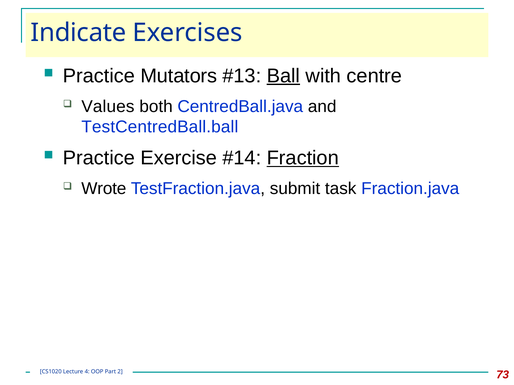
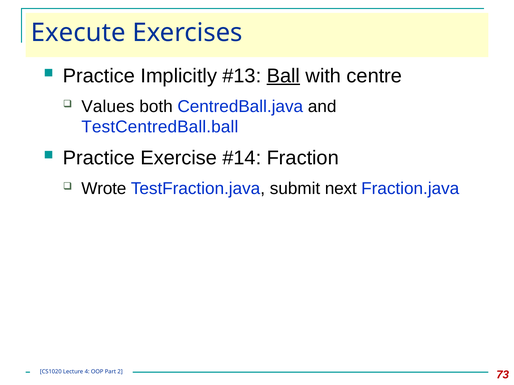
Indicate: Indicate -> Execute
Mutators: Mutators -> Implicitly
Fraction underline: present -> none
task: task -> next
